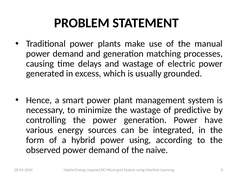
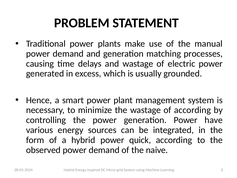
of predictive: predictive -> according
power using: using -> quick
